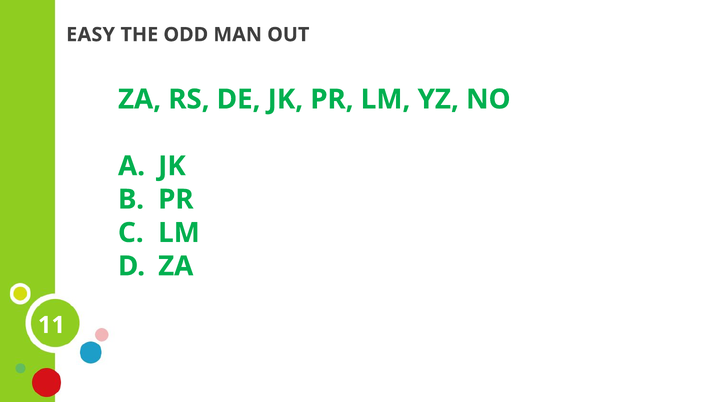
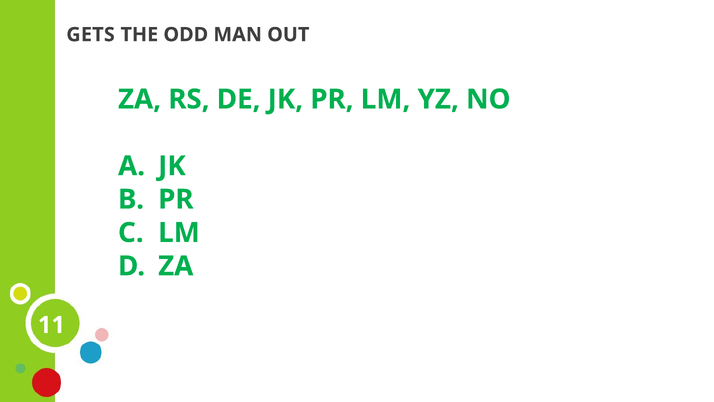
EASY: EASY -> GETS
